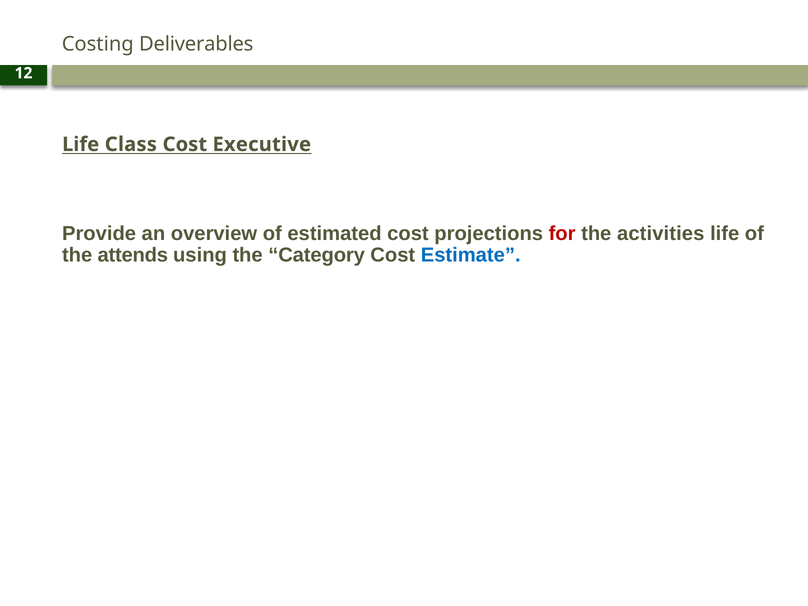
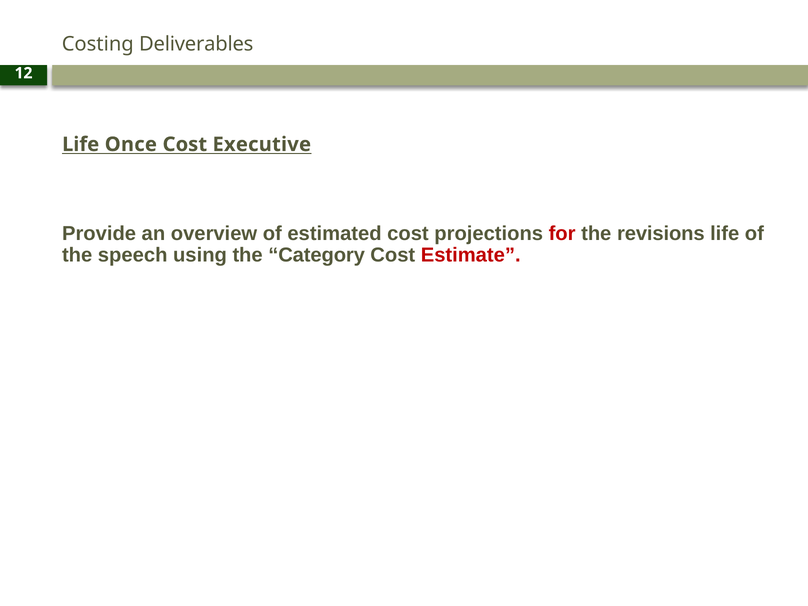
Class: Class -> Once
activities: activities -> revisions
attends: attends -> speech
Estimate colour: blue -> red
